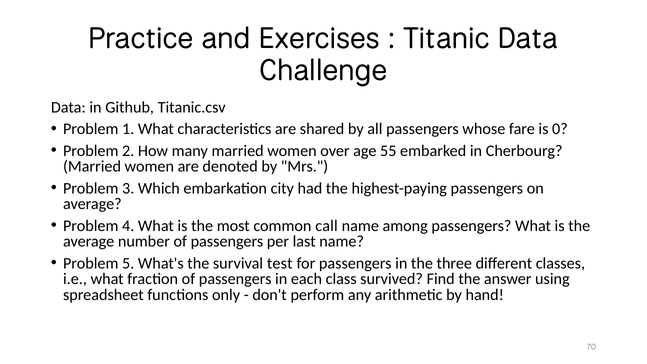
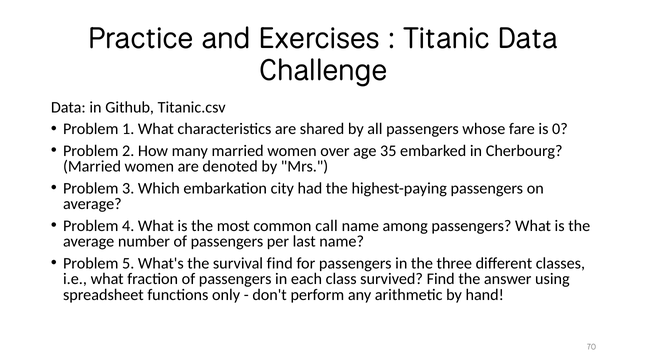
55: 55 -> 35
survival test: test -> find
